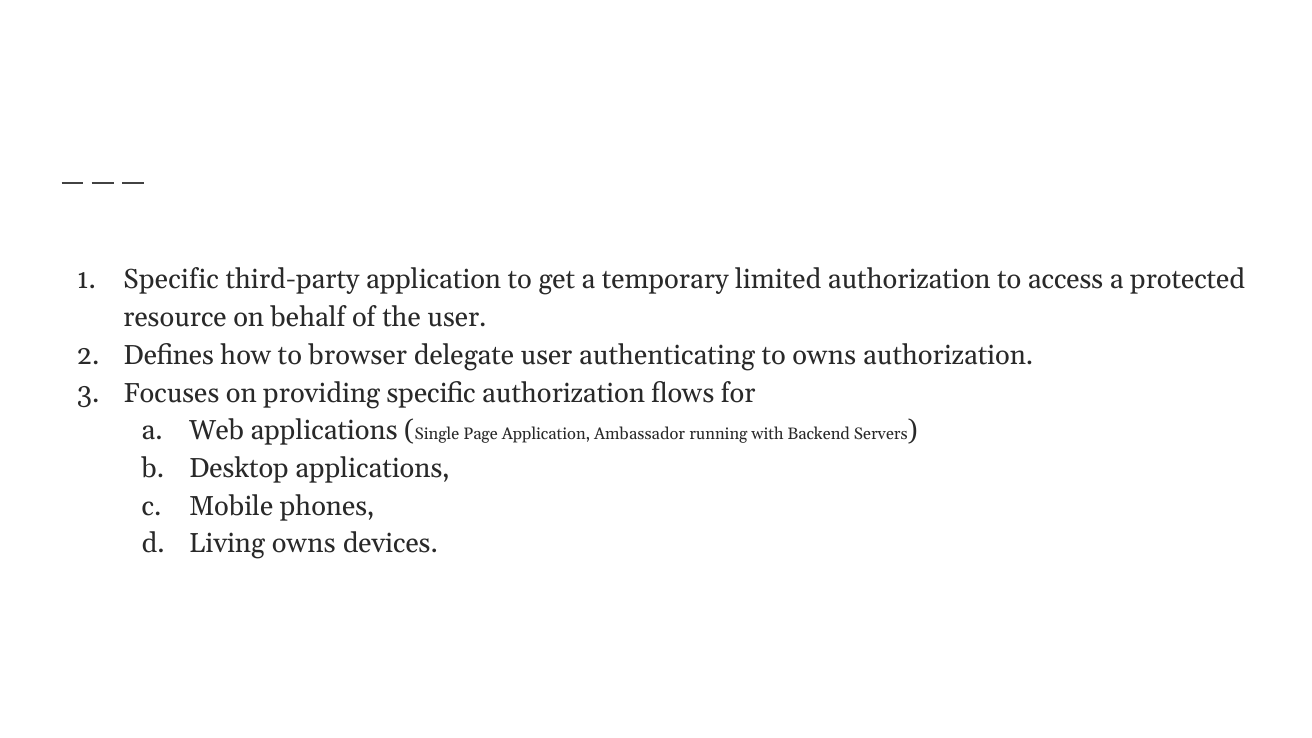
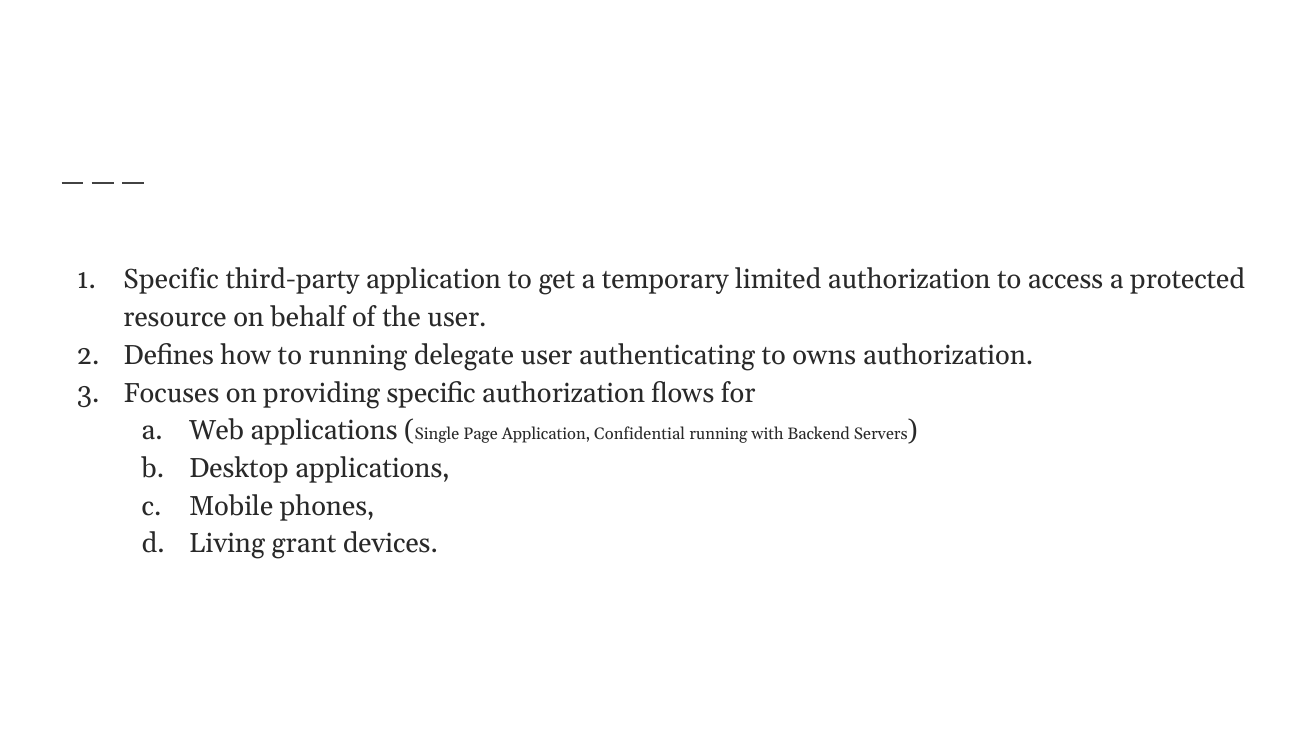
to browser: browser -> running
Ambassador: Ambassador -> Confidential
Living owns: owns -> grant
